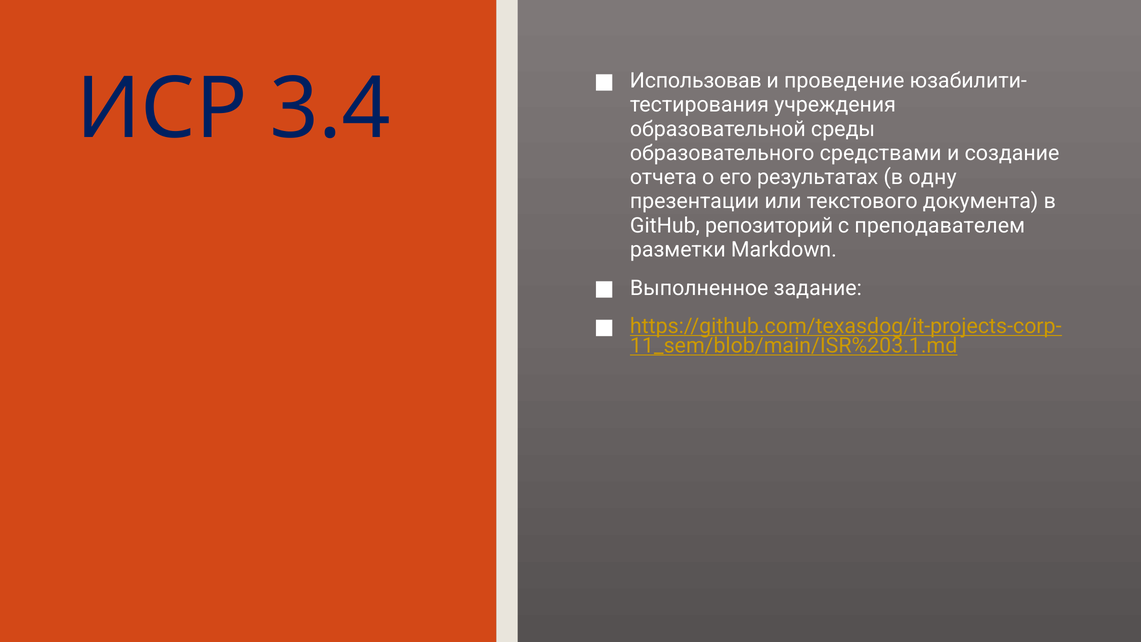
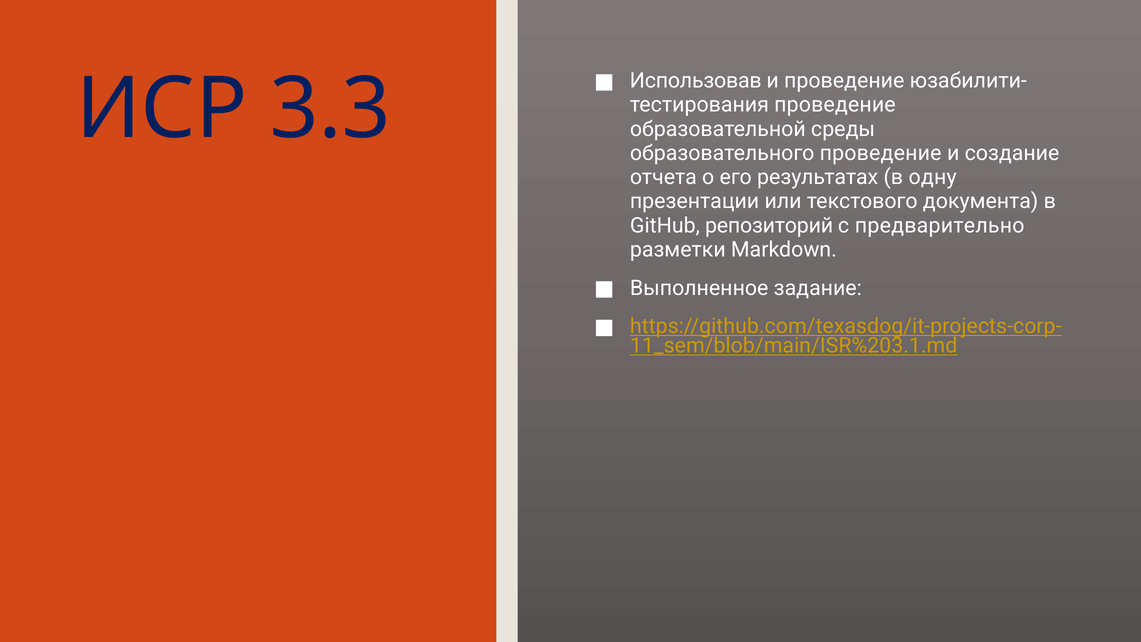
3.4: 3.4 -> 3.3
учреждения at (835, 105): учреждения -> проведение
образовательного средствами: средствами -> проведение
преподавателем: преподавателем -> предварительно
